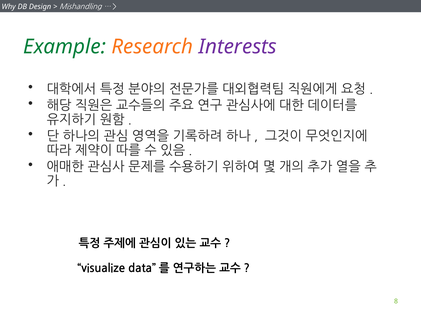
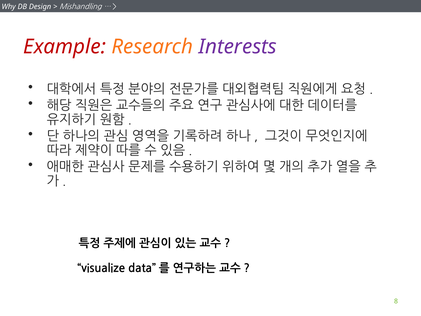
Example colour: green -> red
